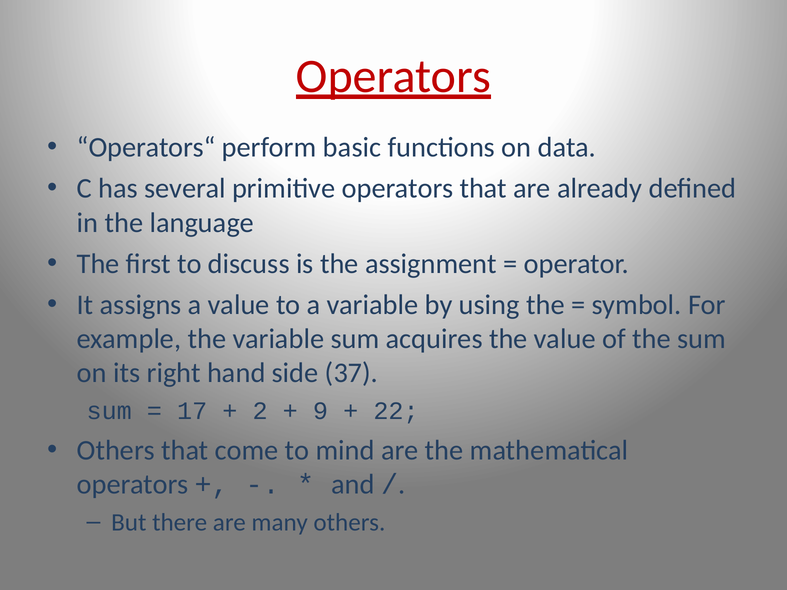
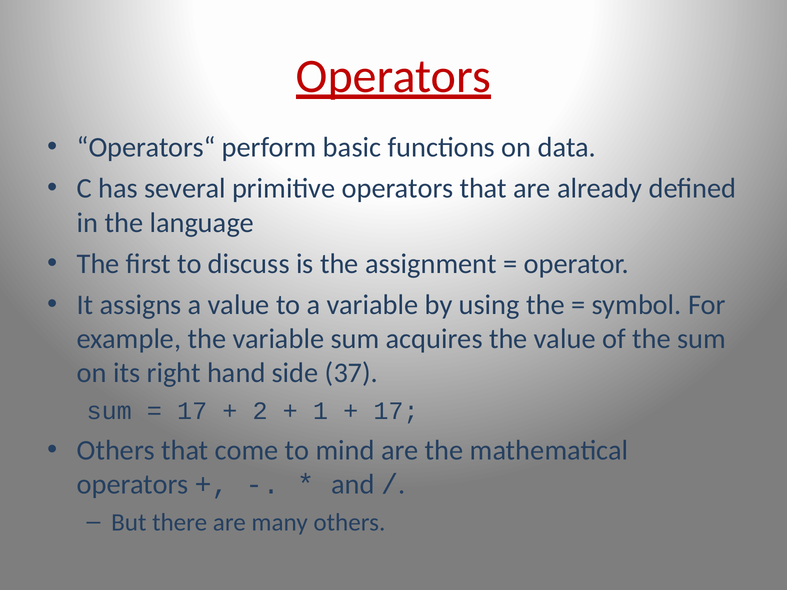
9: 9 -> 1
22 at (396, 411): 22 -> 17
